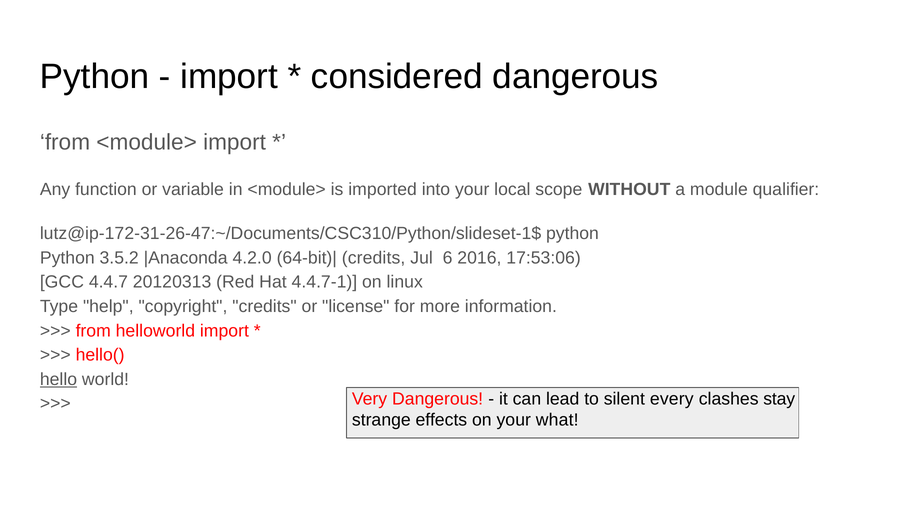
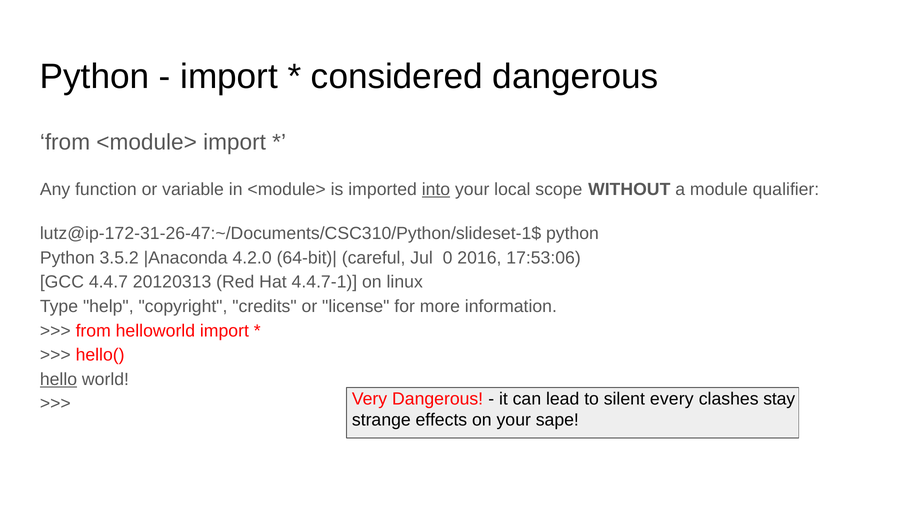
into underline: none -> present
credits at (374, 258): credits -> careful
6: 6 -> 0
what: what -> sape
